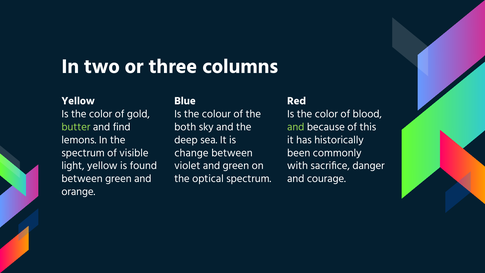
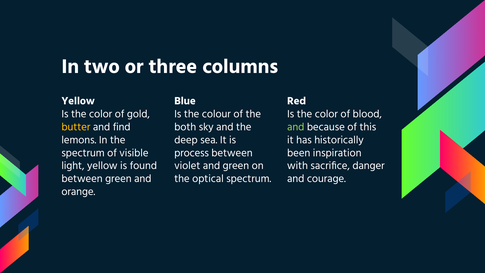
butter colour: light green -> yellow
change: change -> process
commonly: commonly -> inspiration
